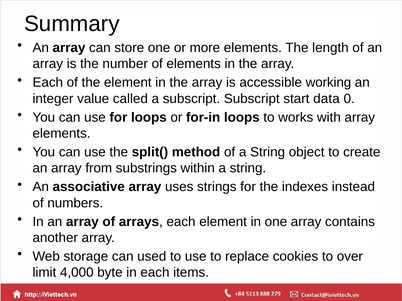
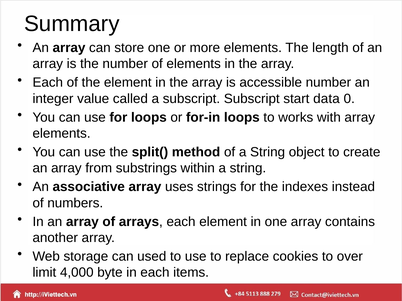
accessible working: working -> number
